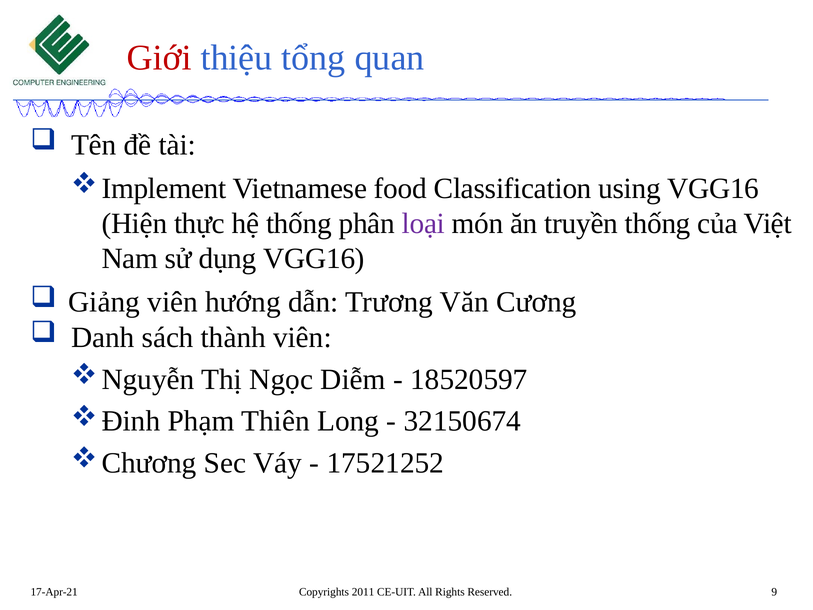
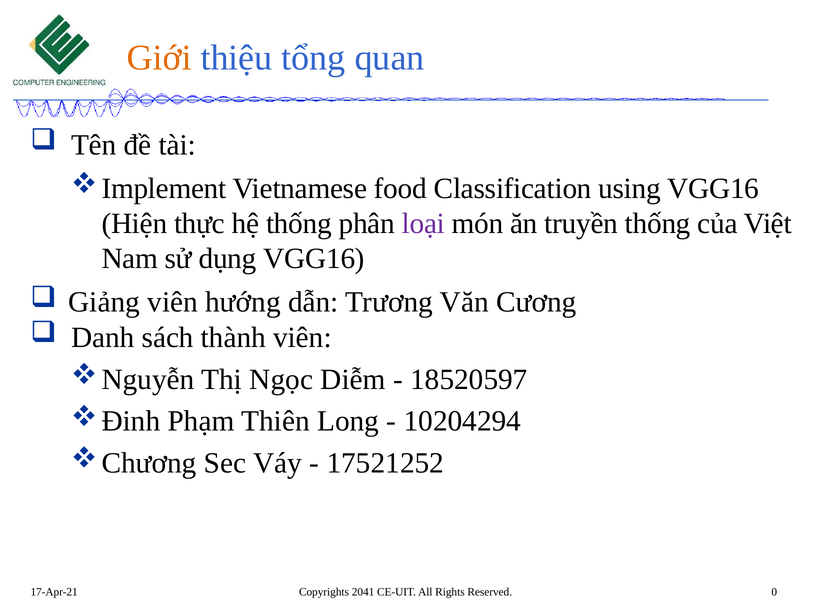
Giới colour: red -> orange
32150674: 32150674 -> 10204294
2011: 2011 -> 2041
9: 9 -> 0
